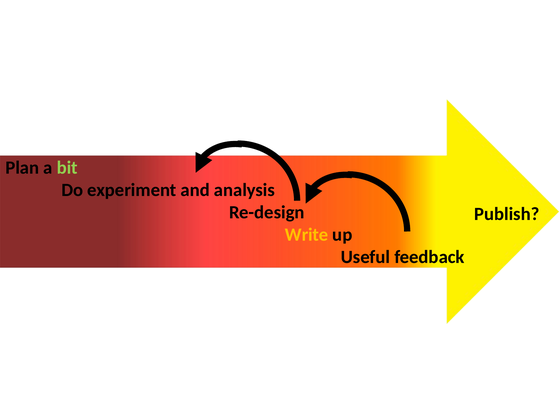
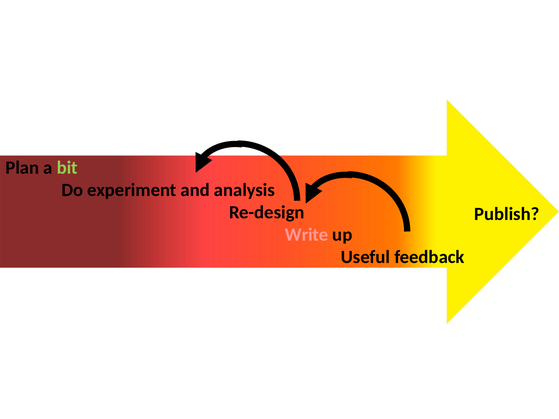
Write colour: yellow -> pink
